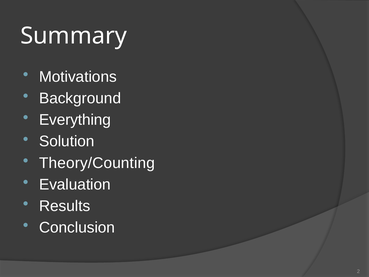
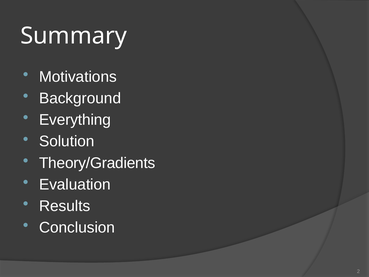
Theory/Counting: Theory/Counting -> Theory/Gradients
